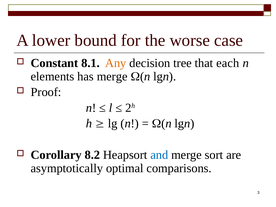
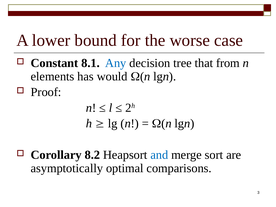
Any colour: orange -> blue
each: each -> from
has merge: merge -> would
